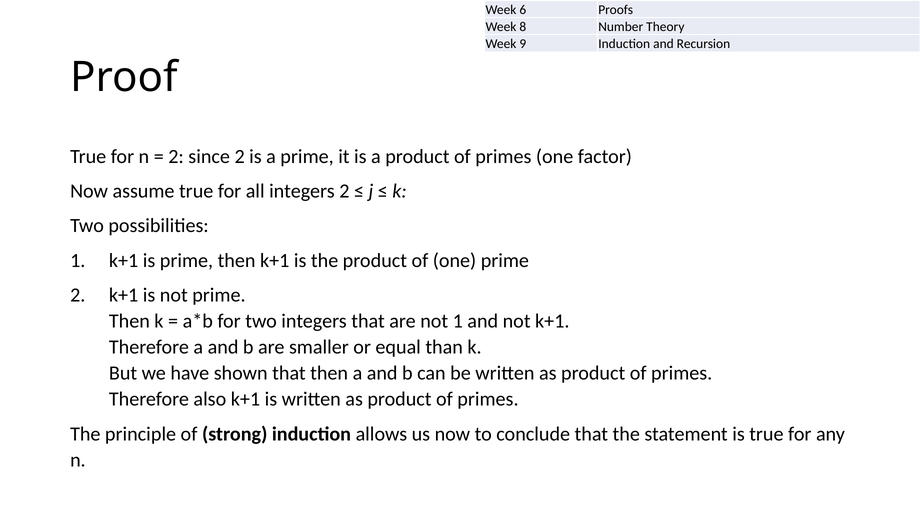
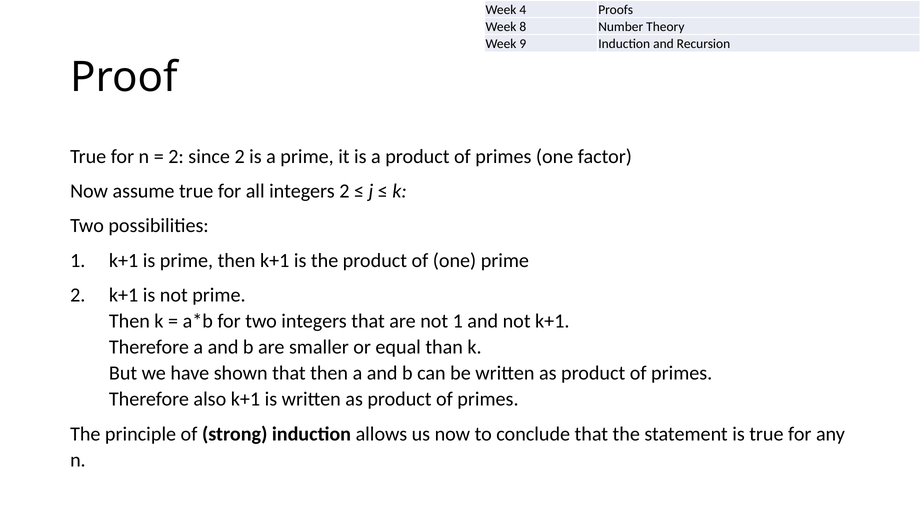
6: 6 -> 4
